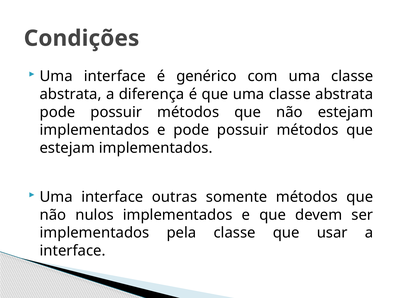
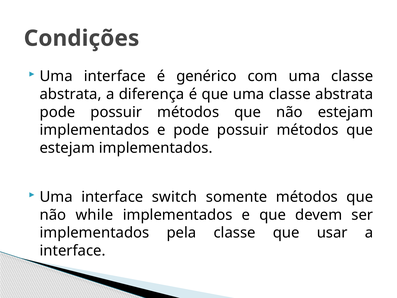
outras: outras -> switch
nulos: nulos -> while
